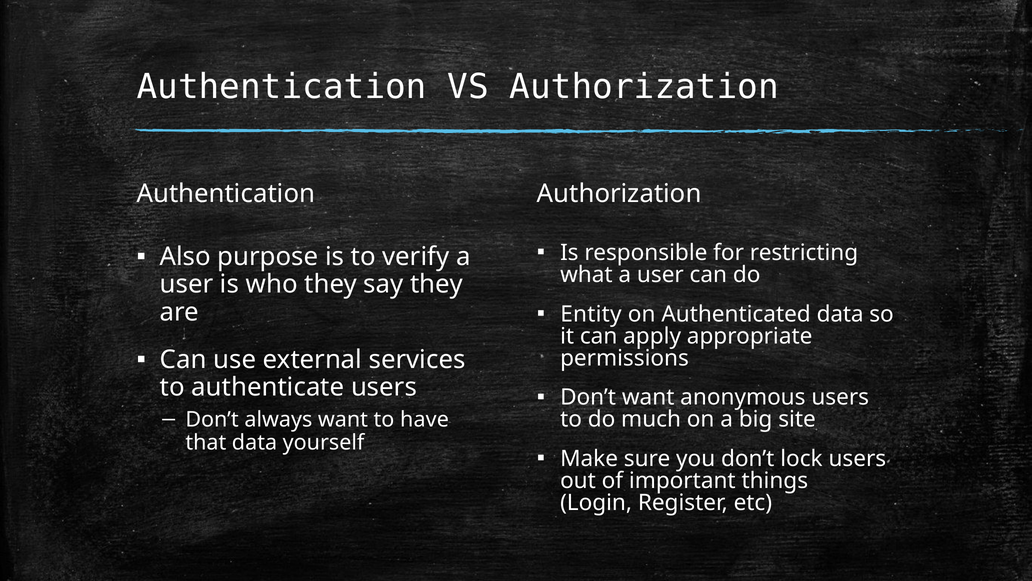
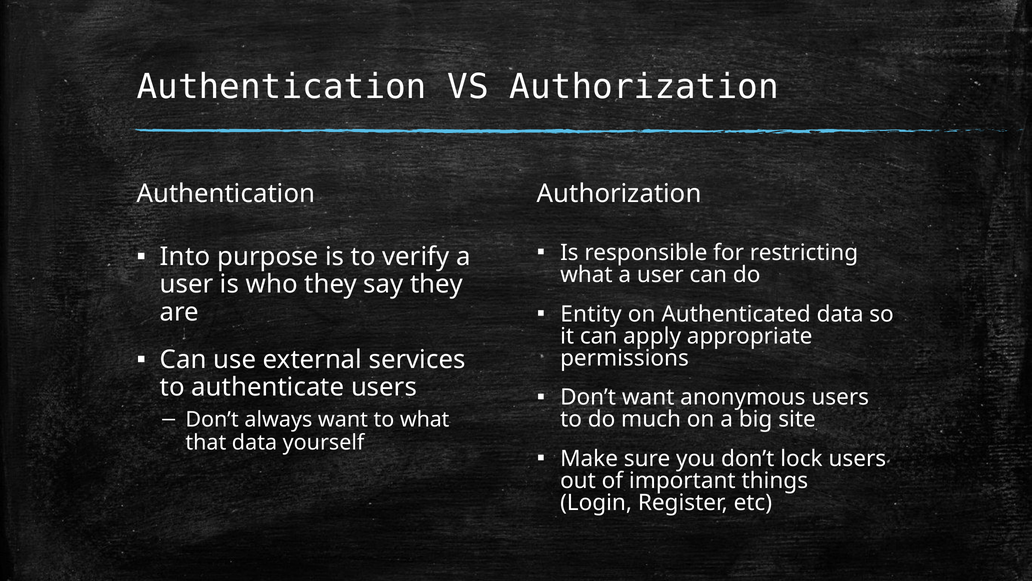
Also: Also -> Into
to have: have -> what
